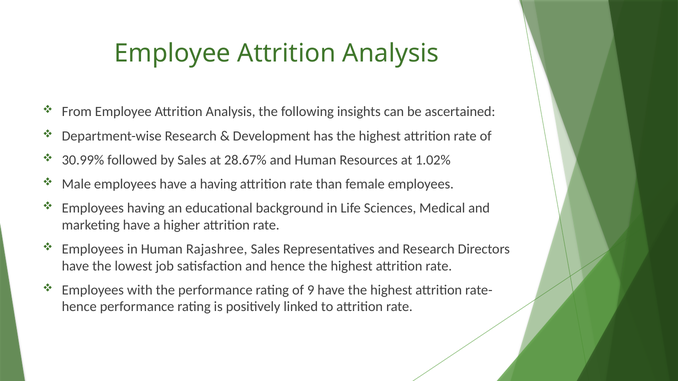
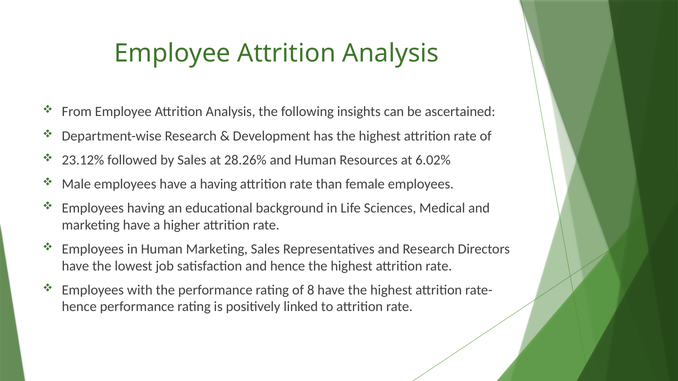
30.99%: 30.99% -> 23.12%
28.67%: 28.67% -> 28.26%
1.02%: 1.02% -> 6.02%
Human Rajashree: Rajashree -> Marketing
9: 9 -> 8
